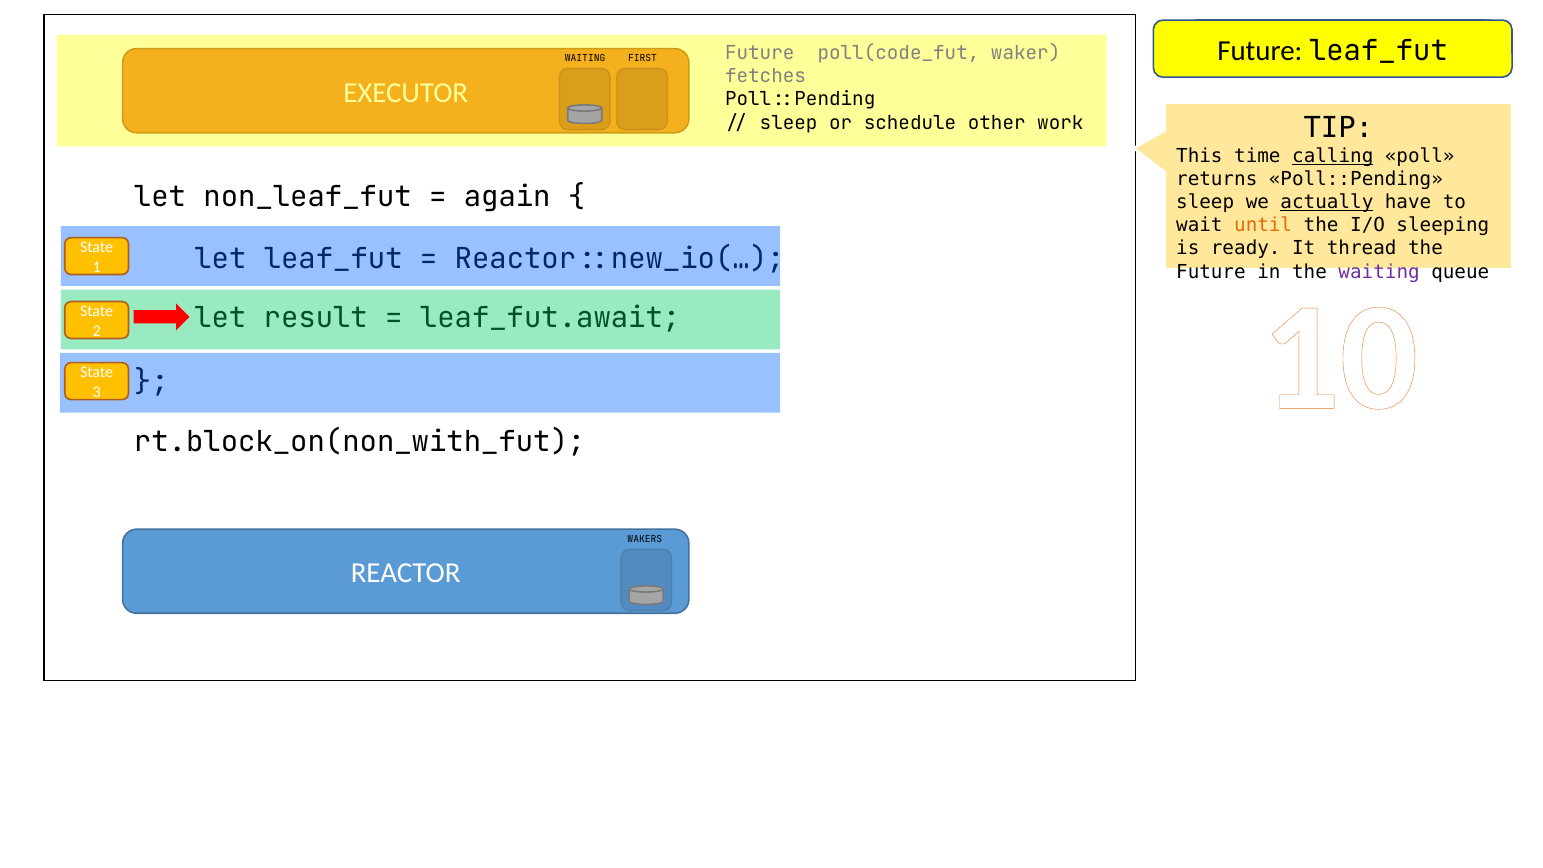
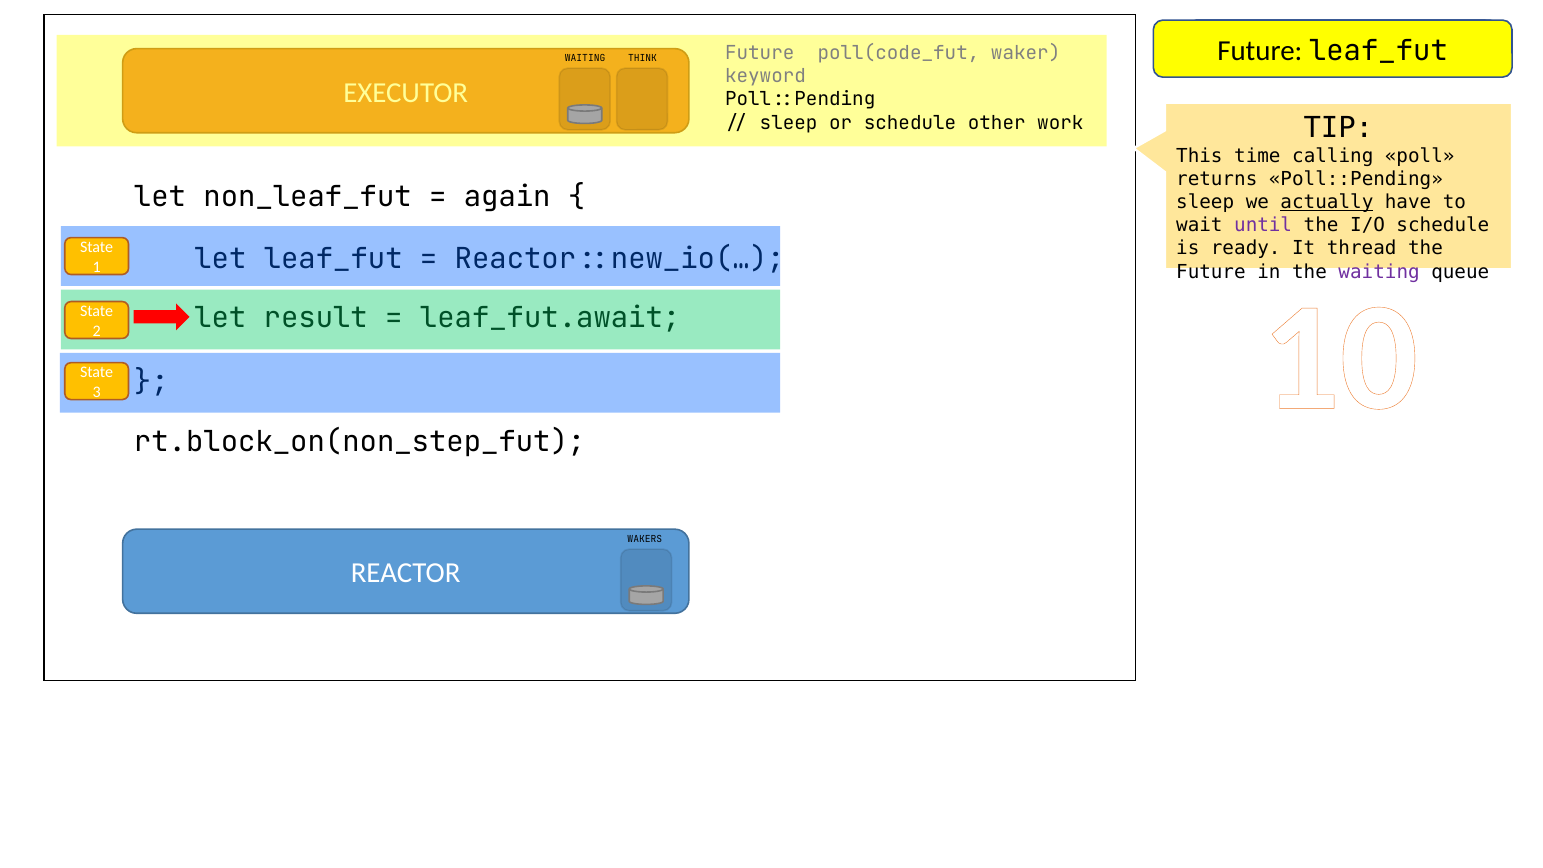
FIRST: FIRST -> THINK
fetches: fetches -> keyword
calling underline: present -> none
until colour: orange -> purple
I/O sleeping: sleeping -> schedule
rt.block_on(non_with_fut: rt.block_on(non_with_fut -> rt.block_on(non_step_fut
